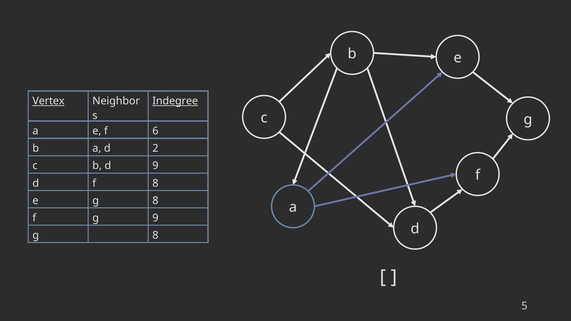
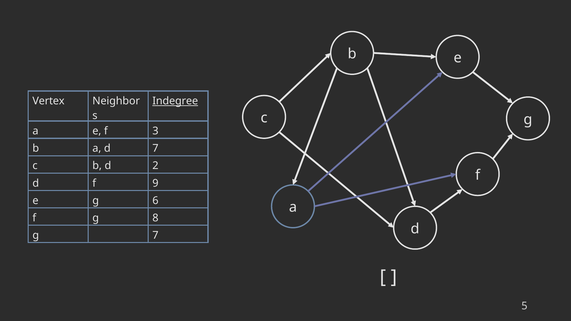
Vertex underline: present -> none
6: 6 -> 3
d 2: 2 -> 7
d 9: 9 -> 2
f 8: 8 -> 9
e g 8: 8 -> 6
g 9: 9 -> 8
8 at (155, 235): 8 -> 7
